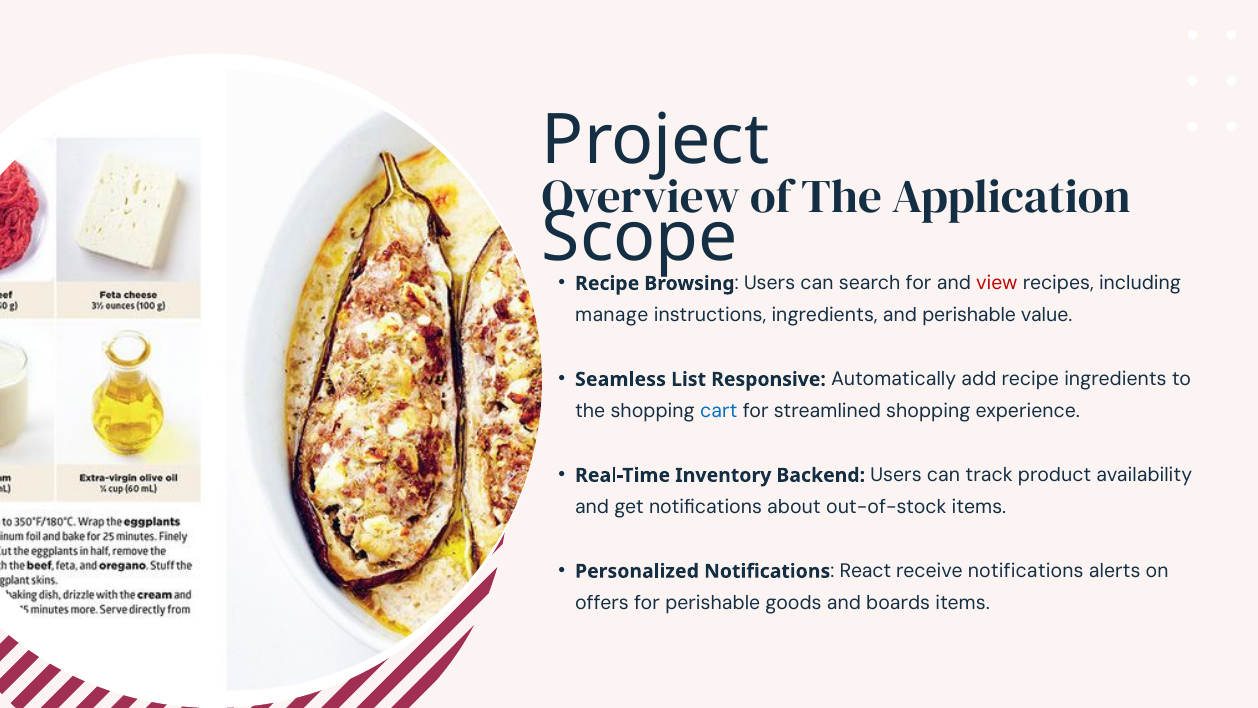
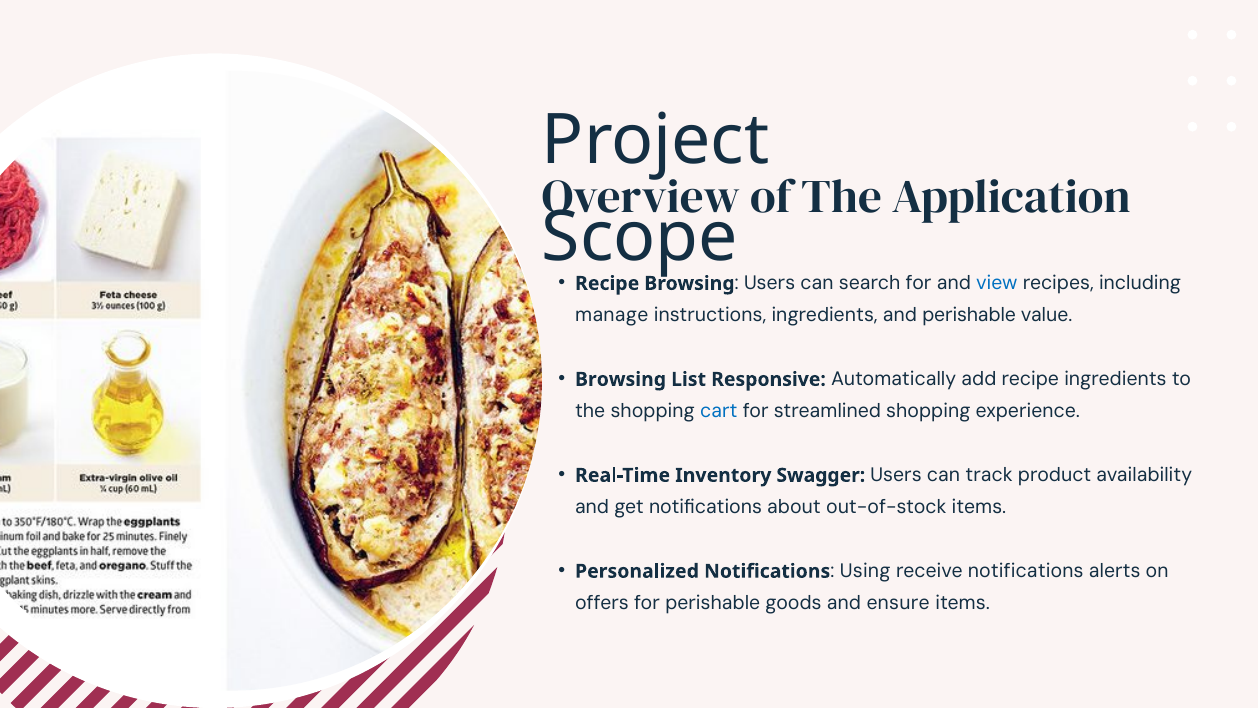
view colour: red -> blue
Seamless at (620, 379): Seamless -> Browsing
Backend: Backend -> Swagger
React: React -> Using
boards: boards -> ensure
